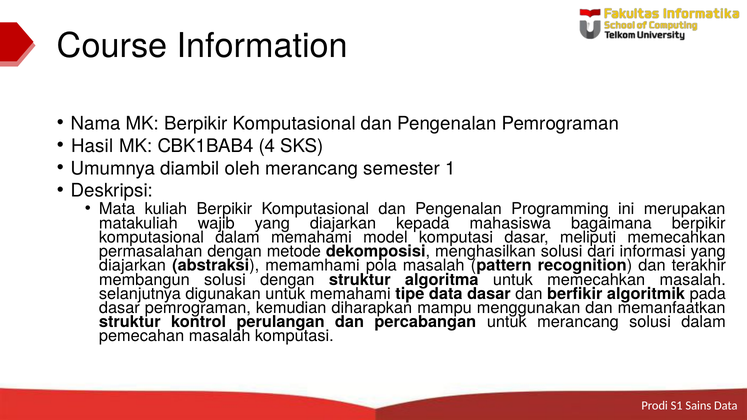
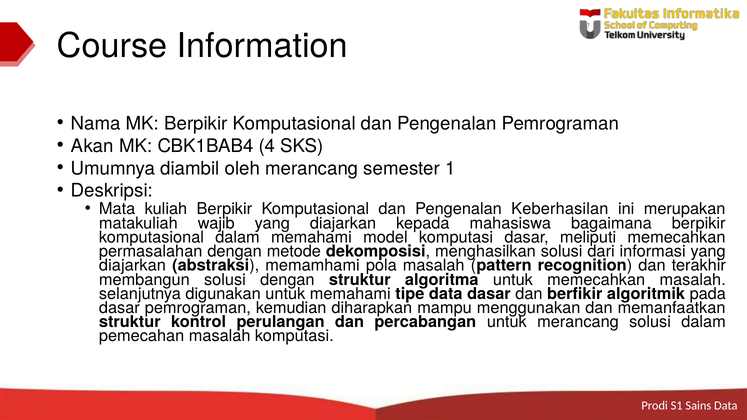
Hasil: Hasil -> Akan
Programming: Programming -> Keberhasilan
